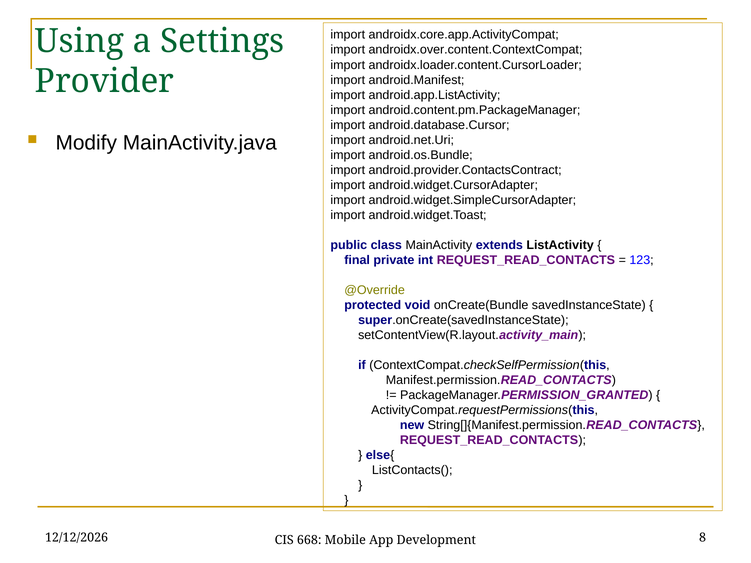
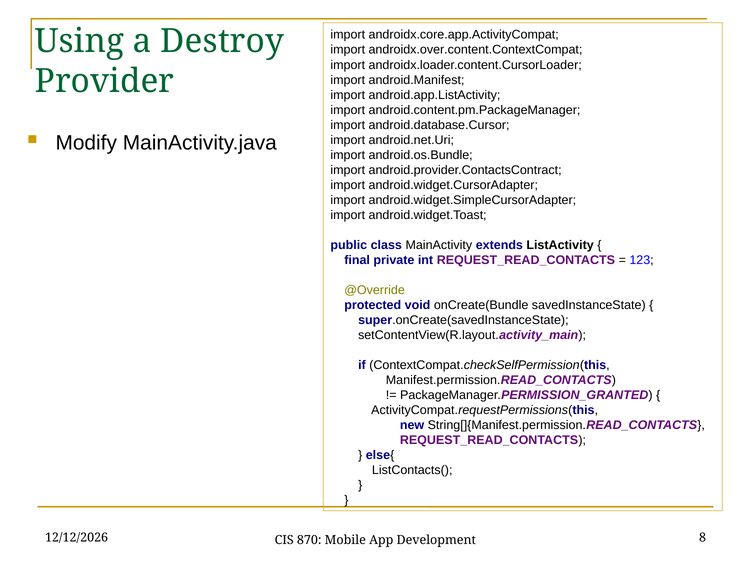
Settings: Settings -> Destroy
668: 668 -> 870
